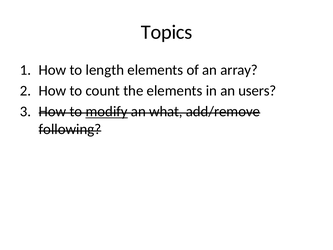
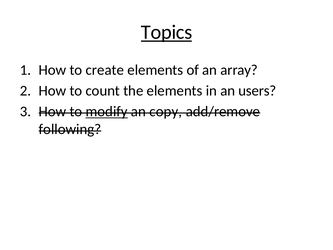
Topics underline: none -> present
length: length -> create
what: what -> copy
